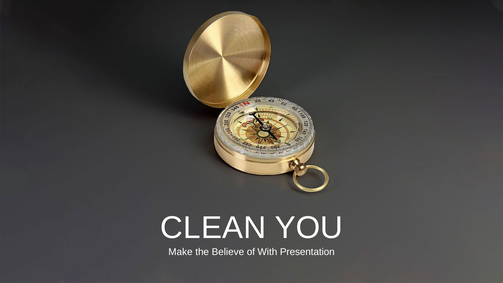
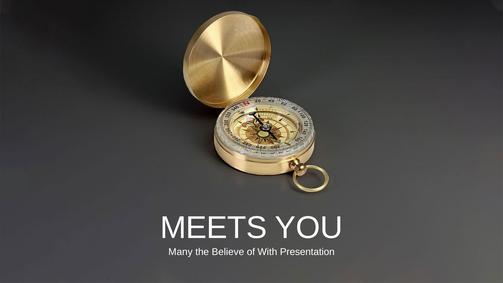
CLEAN: CLEAN -> MEETS
Make: Make -> Many
